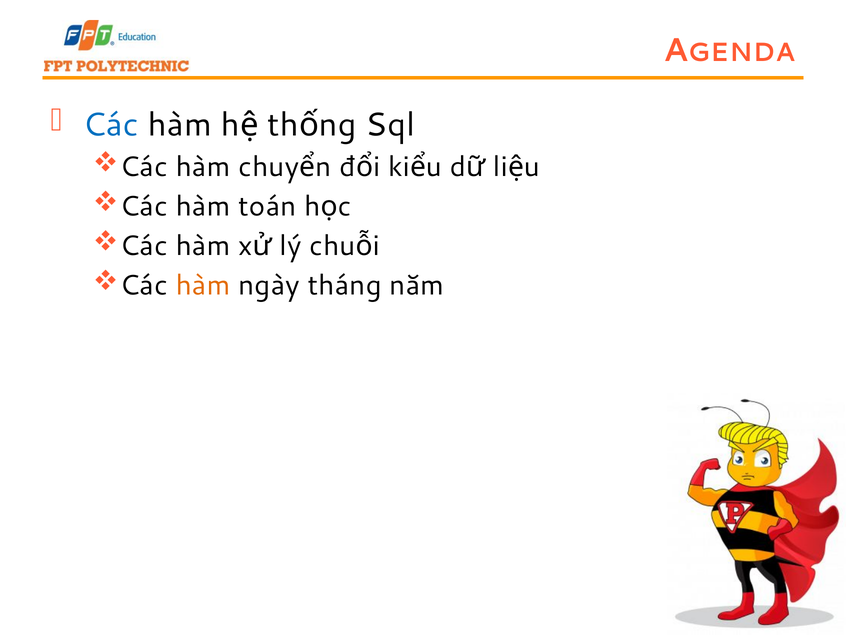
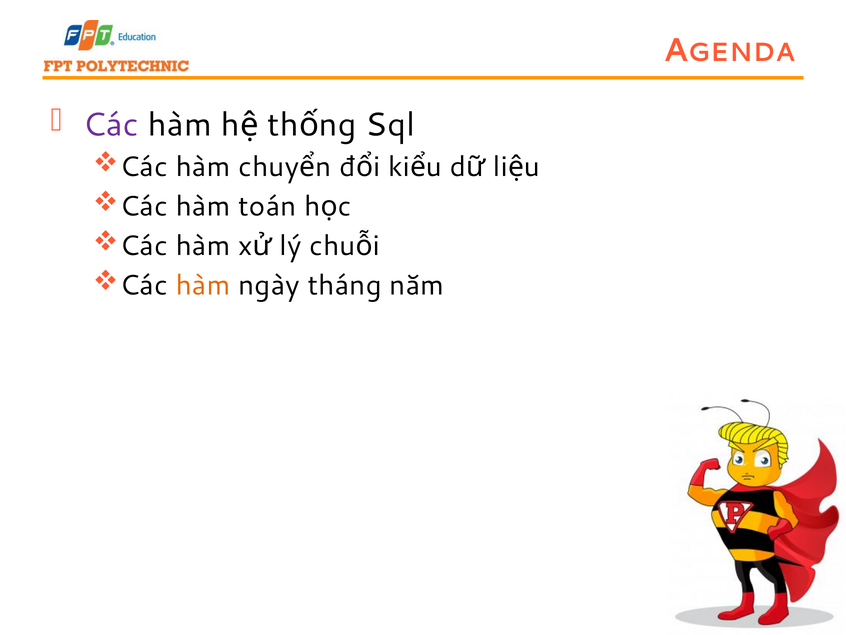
Các at (111, 125) colour: blue -> purple
